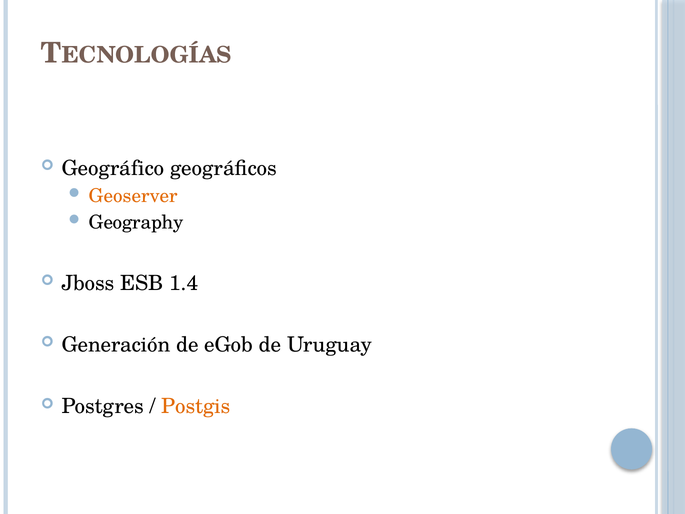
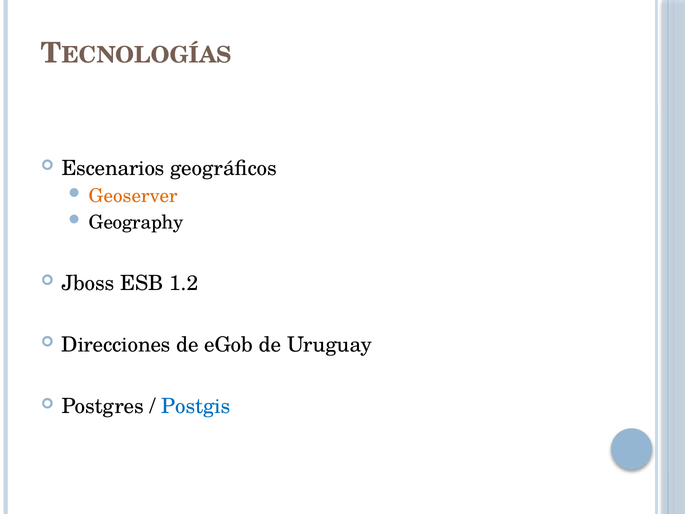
Geográfico: Geográfico -> Escenarios
1.4: 1.4 -> 1.2
Generación: Generación -> Direcciones
Postgis colour: orange -> blue
